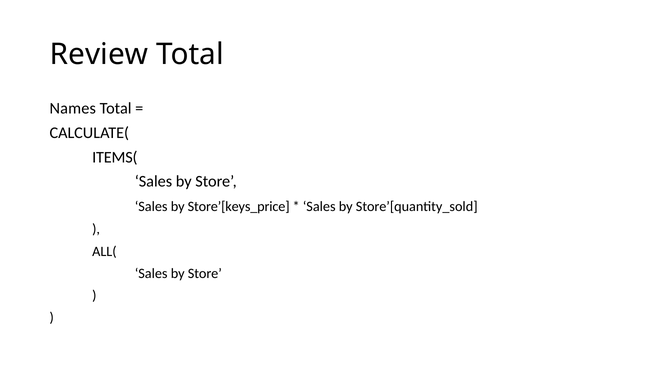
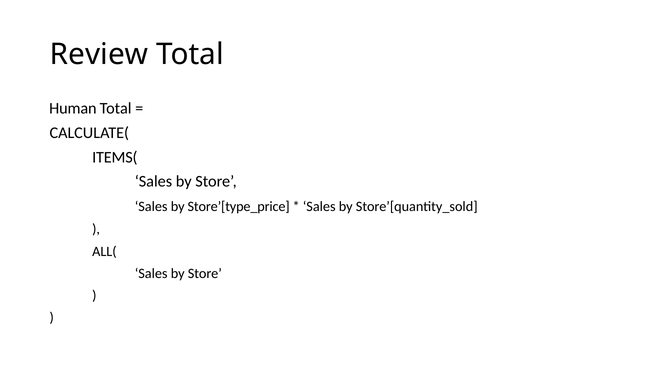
Names: Names -> Human
Store’[keys_price: Store’[keys_price -> Store’[type_price
